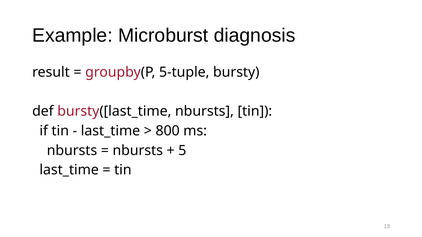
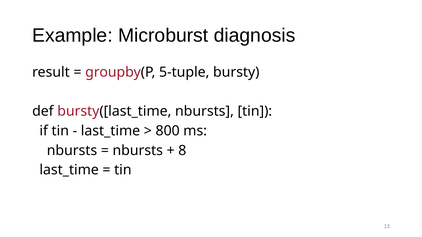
5: 5 -> 8
